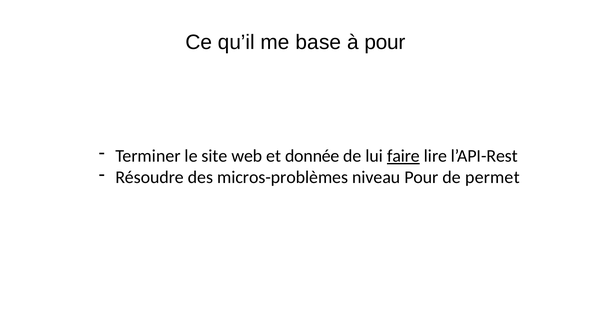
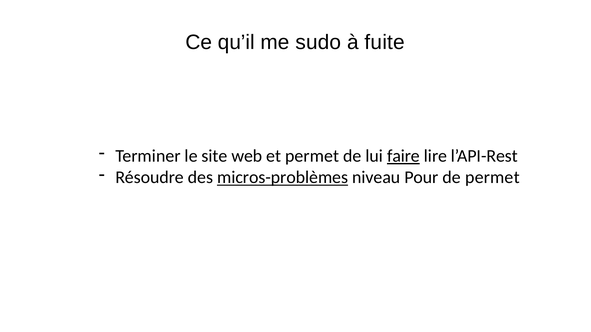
base: base -> sudo
à pour: pour -> fuite
et donnée: donnée -> permet
micros-problèmes underline: none -> present
